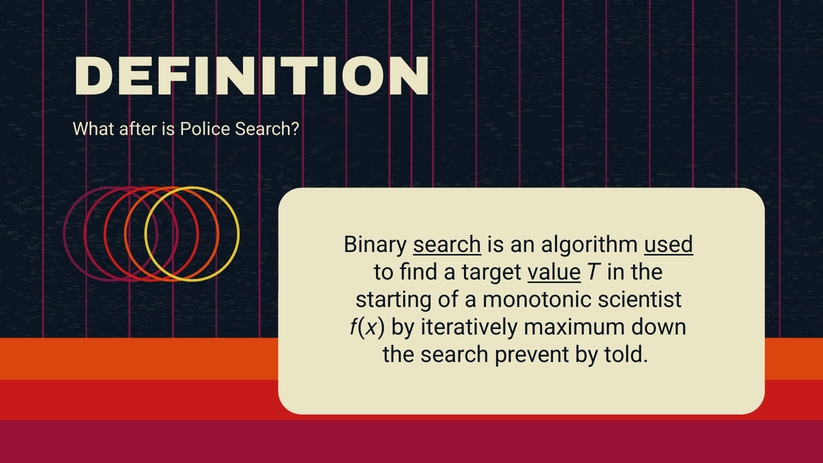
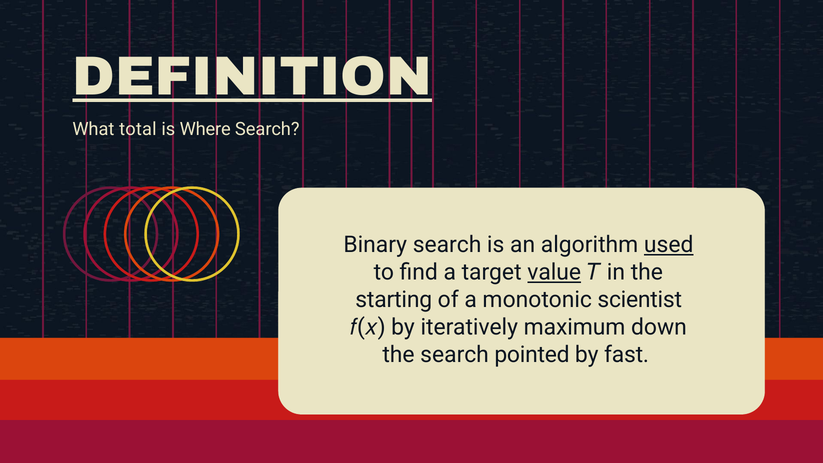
DEFINITION underline: none -> present
after: after -> total
Police: Police -> Where
search at (447, 245) underline: present -> none
prevent: prevent -> pointed
told: told -> fast
